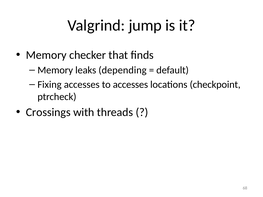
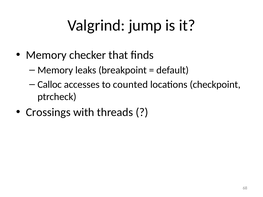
depending: depending -> breakpoint
Fixing: Fixing -> Calloc
to accesses: accesses -> counted
